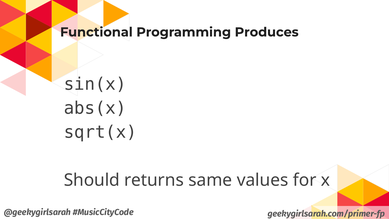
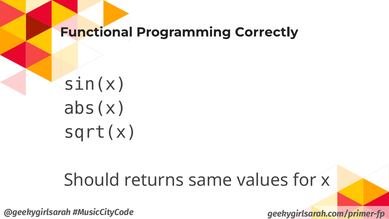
Produces: Produces -> Correctly
